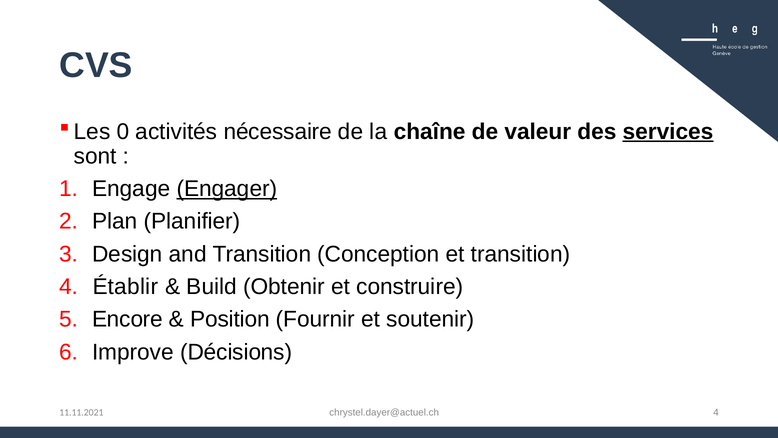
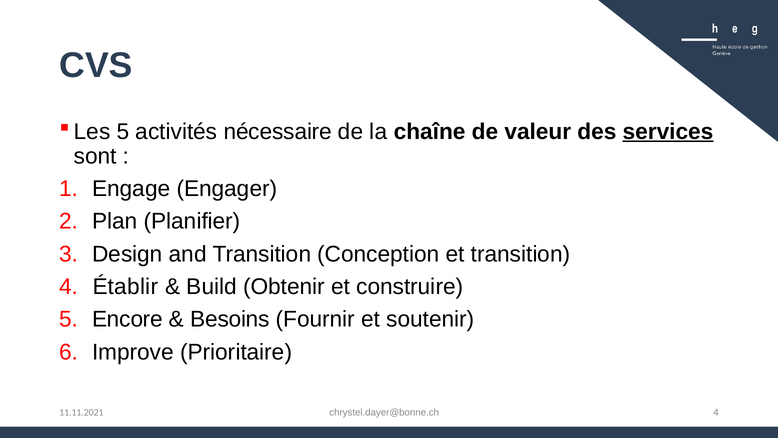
0 at (123, 132): 0 -> 5
Engager underline: present -> none
Position: Position -> Besoins
Décisions: Décisions -> Prioritaire
chrystel.dayer@actuel.ch: chrystel.dayer@actuel.ch -> chrystel.dayer@bonne.ch
